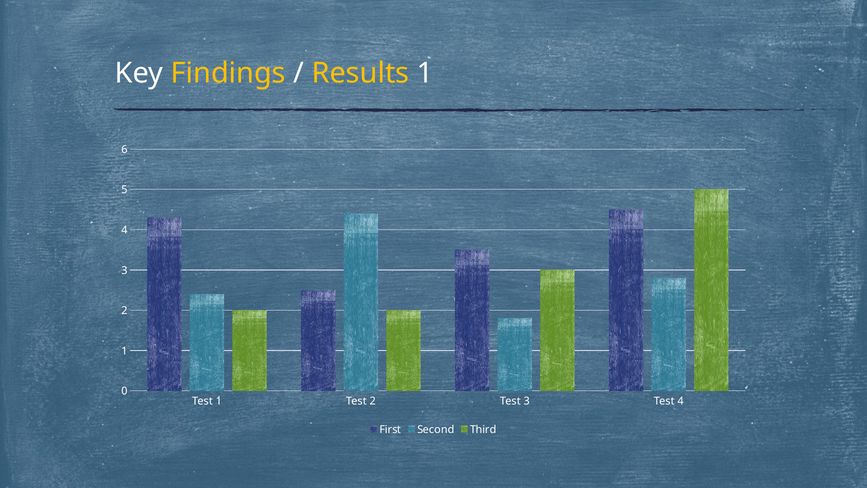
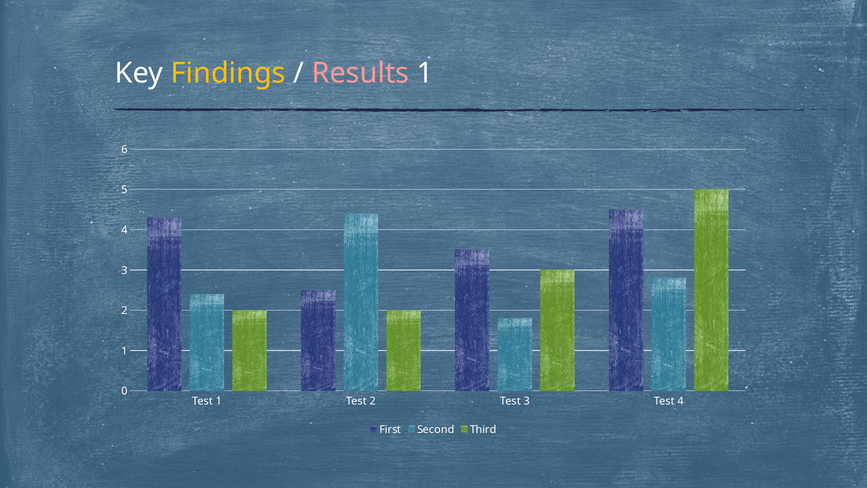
Results colour: yellow -> pink
